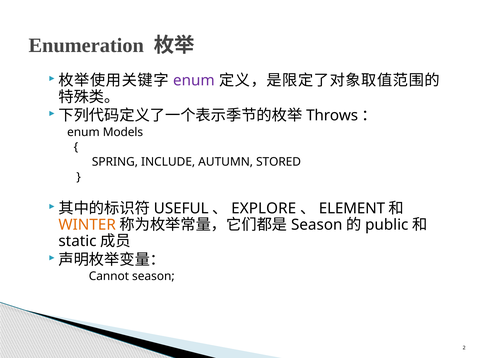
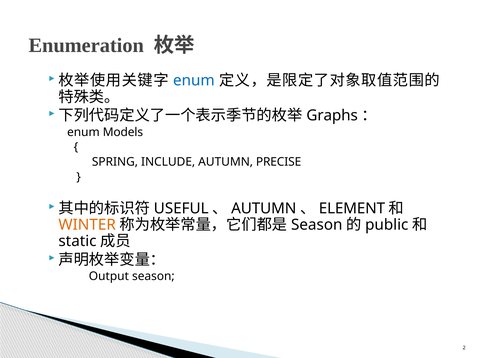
enum at (194, 80) colour: purple -> blue
Throws: Throws -> Graphs
STORED: STORED -> PRECISE
EXPLORE at (264, 208): EXPLORE -> AUTUMN
Cannot: Cannot -> Output
